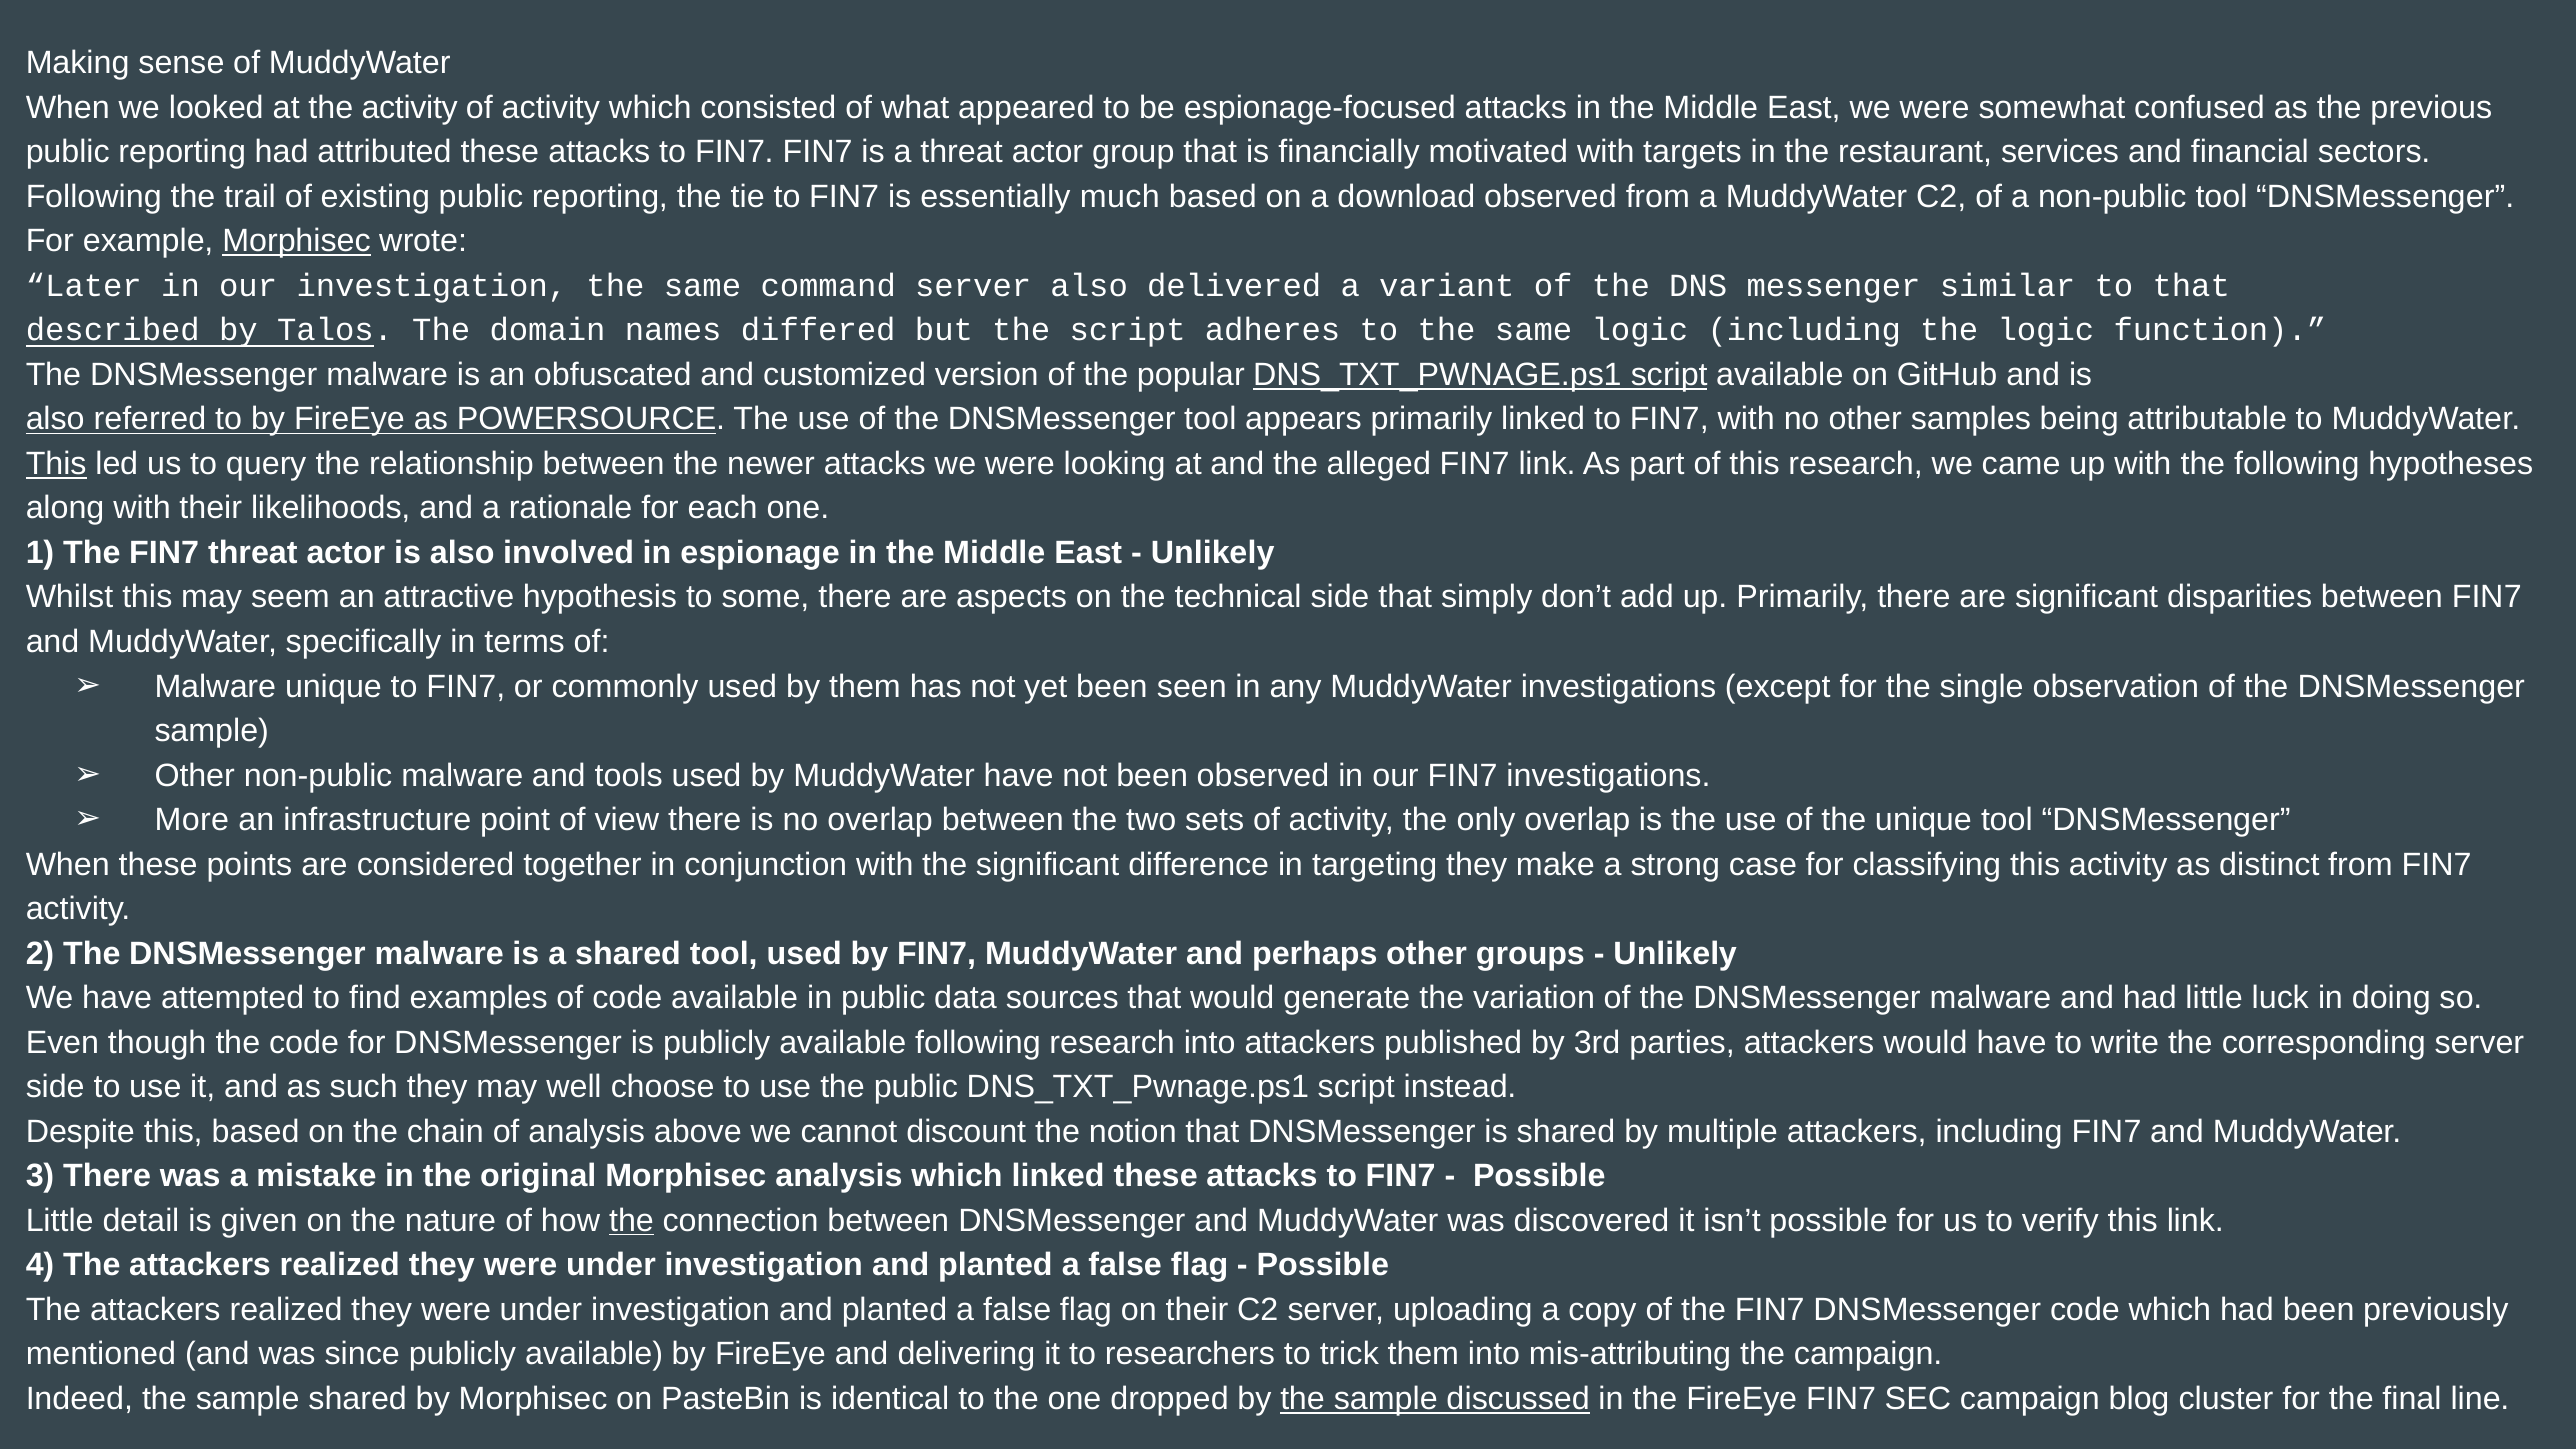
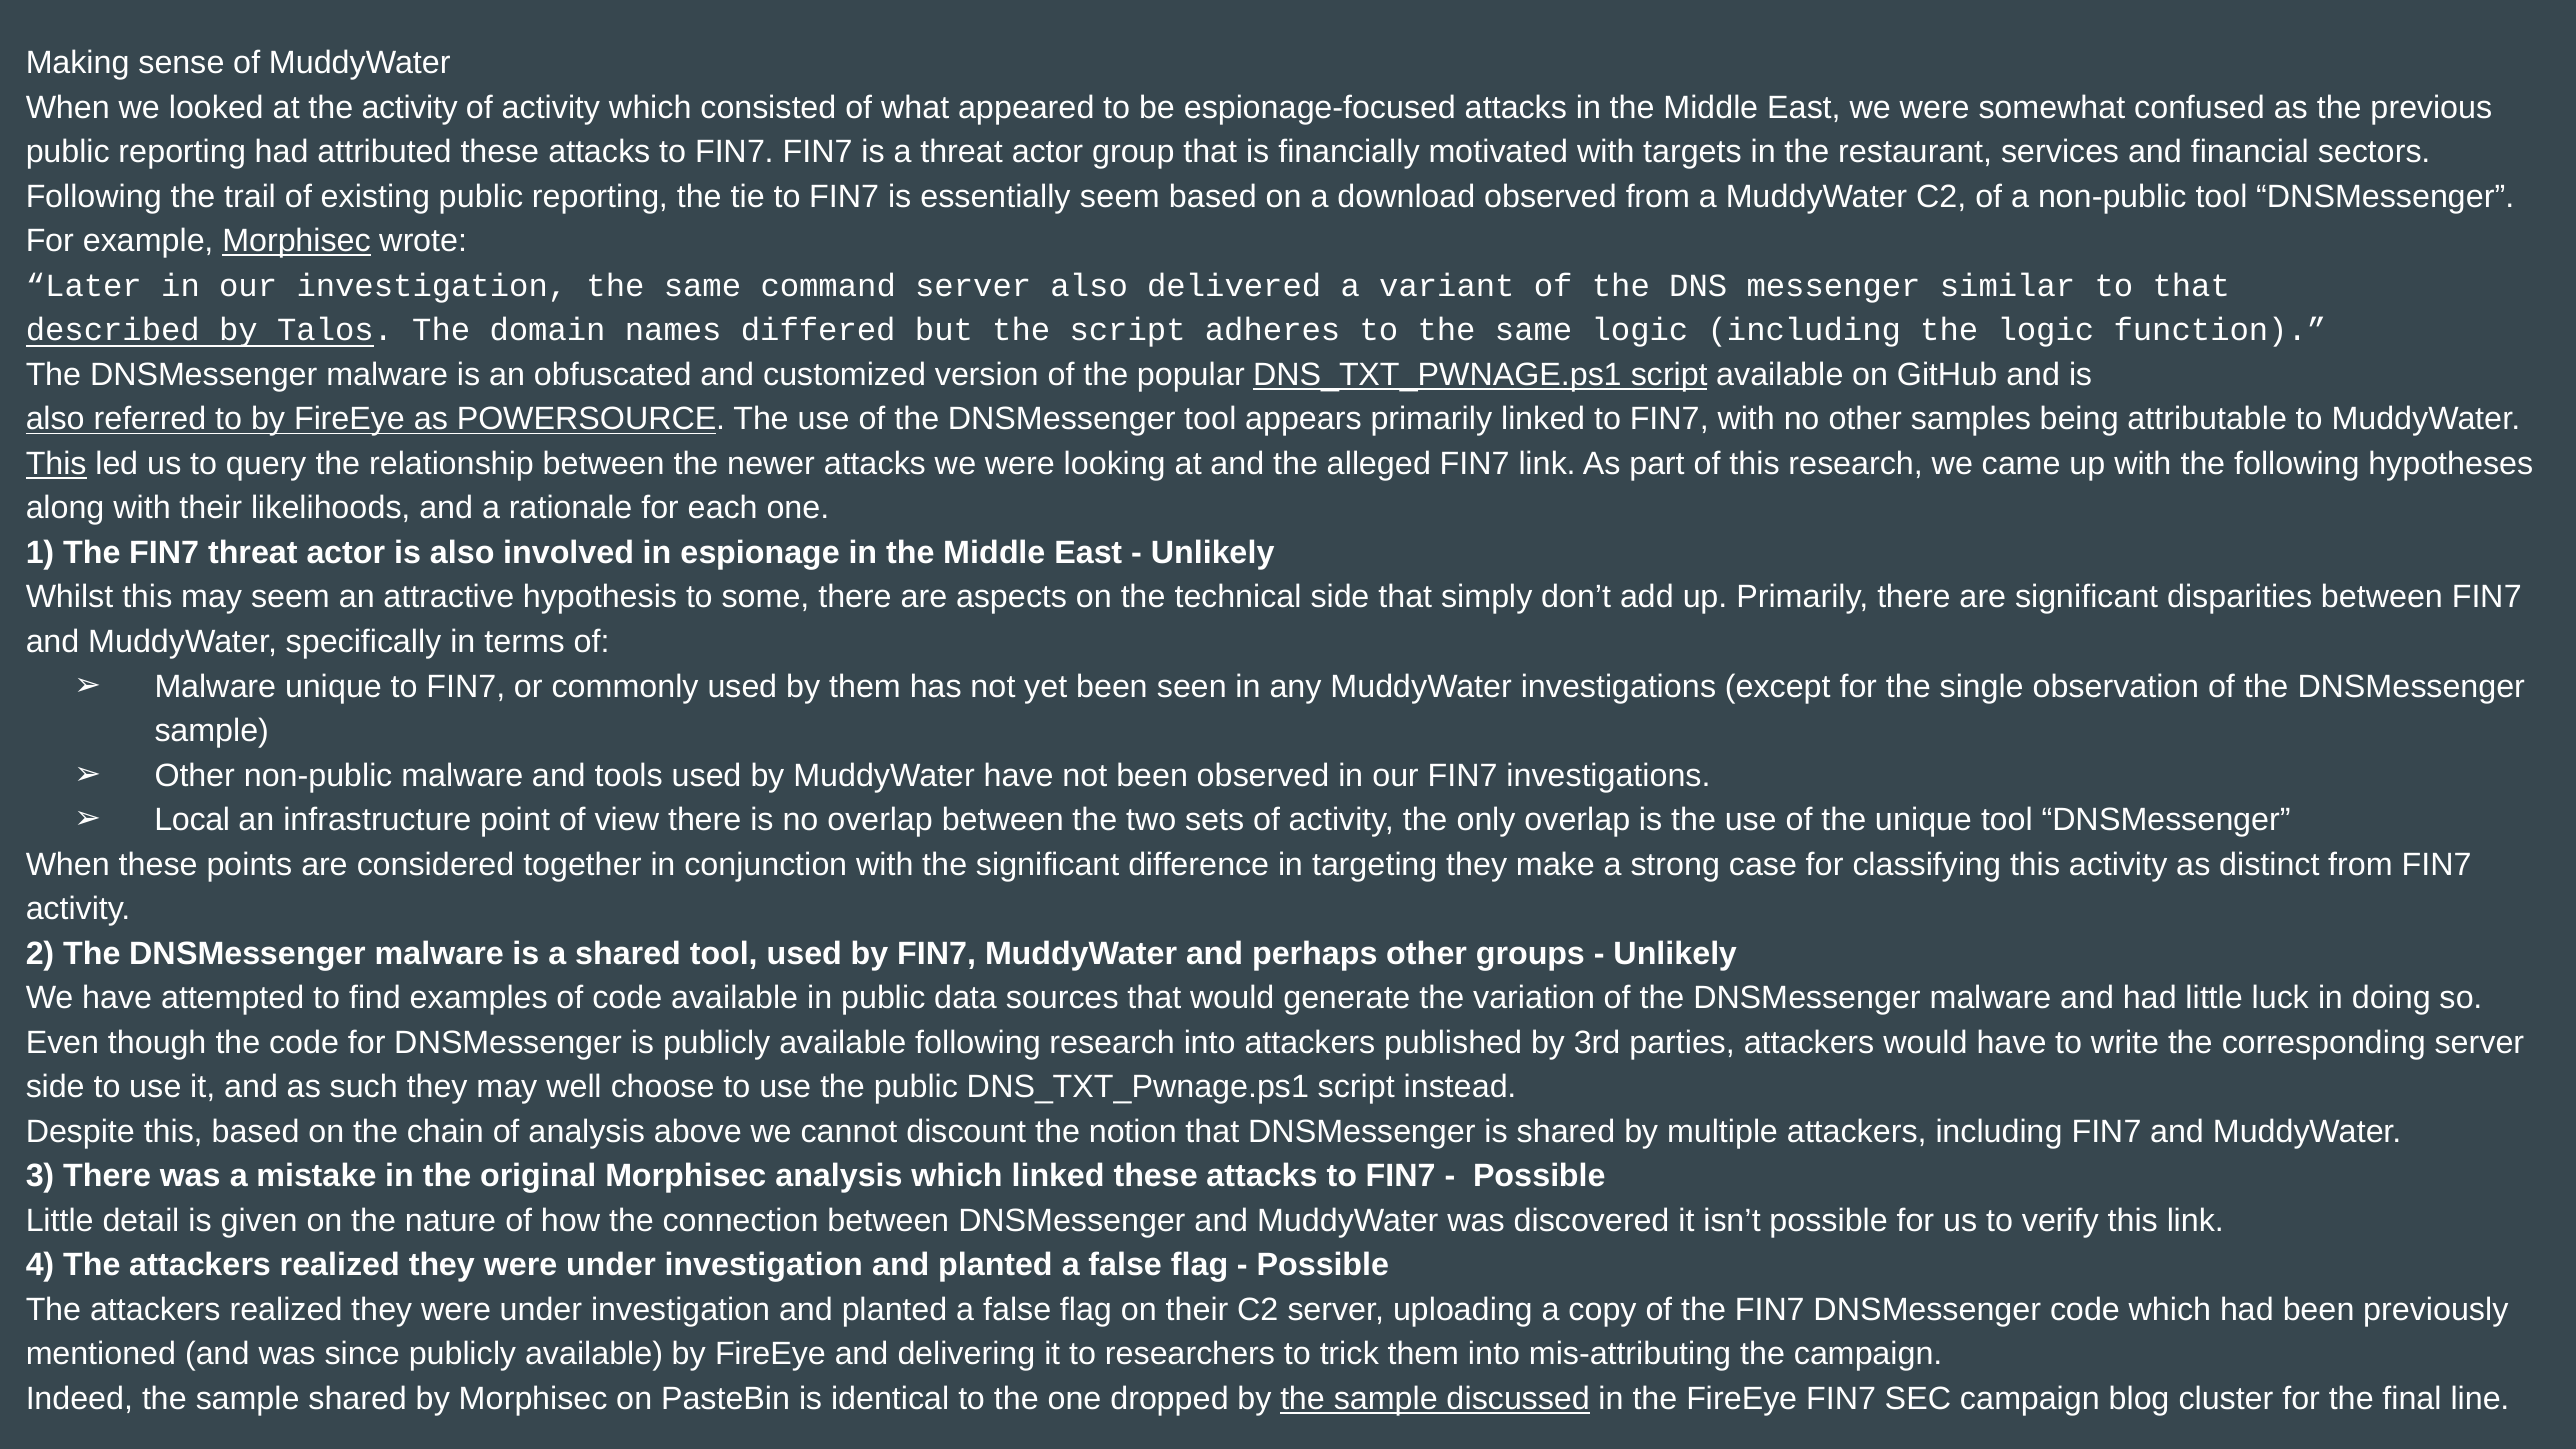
essentially much: much -> seem
More: More -> Local
the at (631, 1221) underline: present -> none
